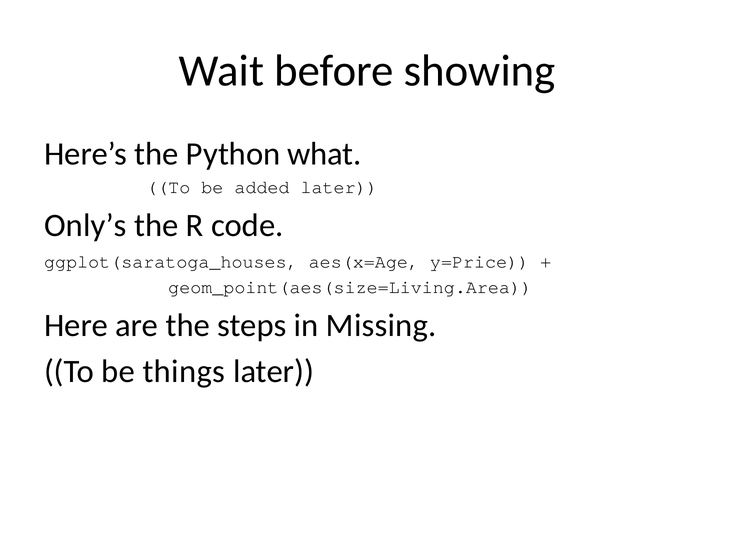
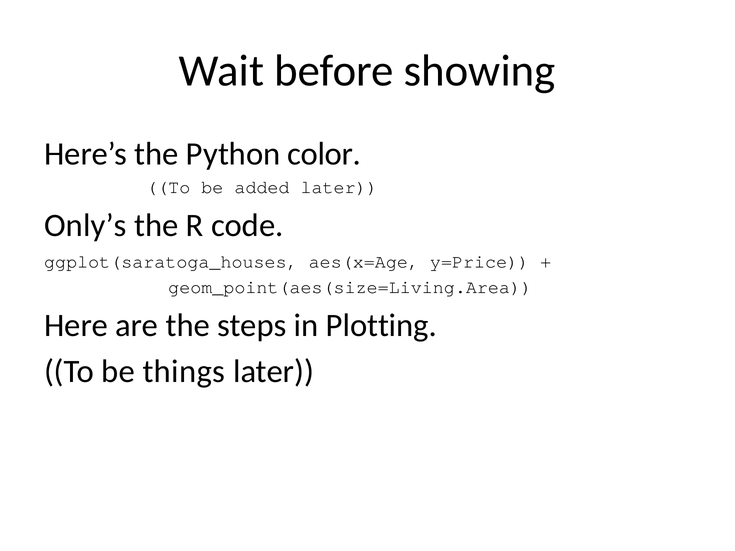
what: what -> color
Missing: Missing -> Plotting
